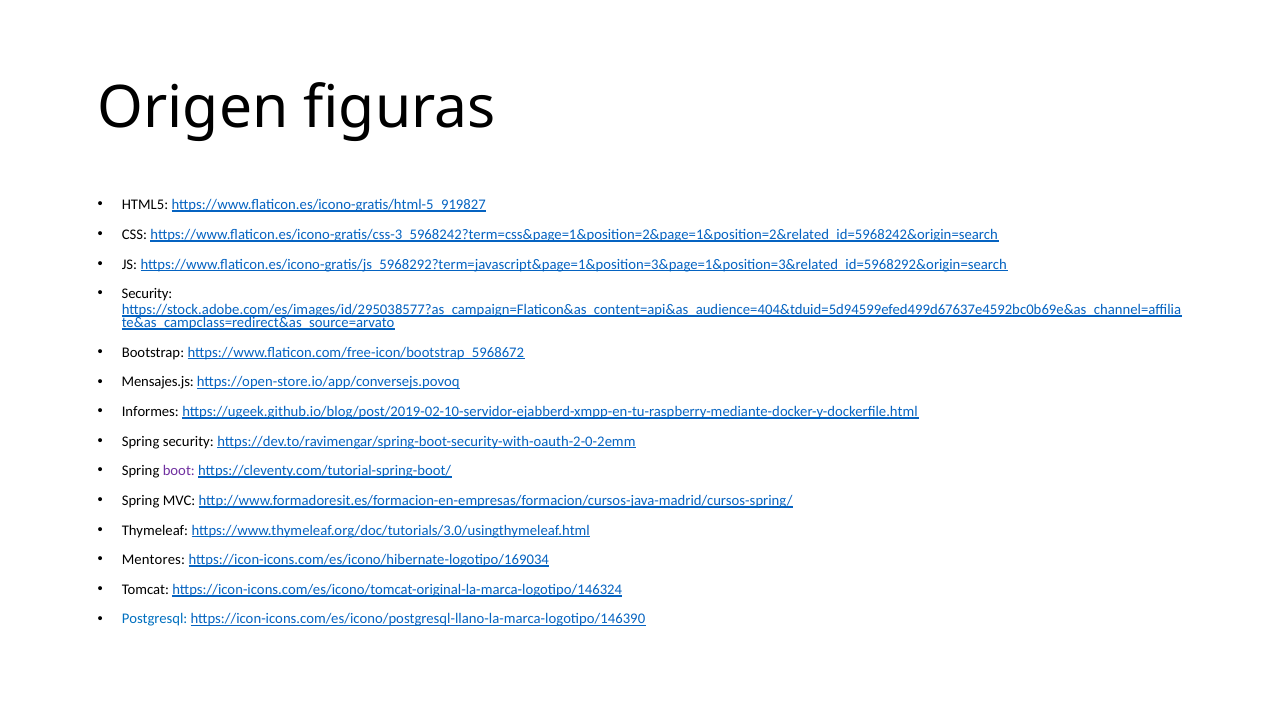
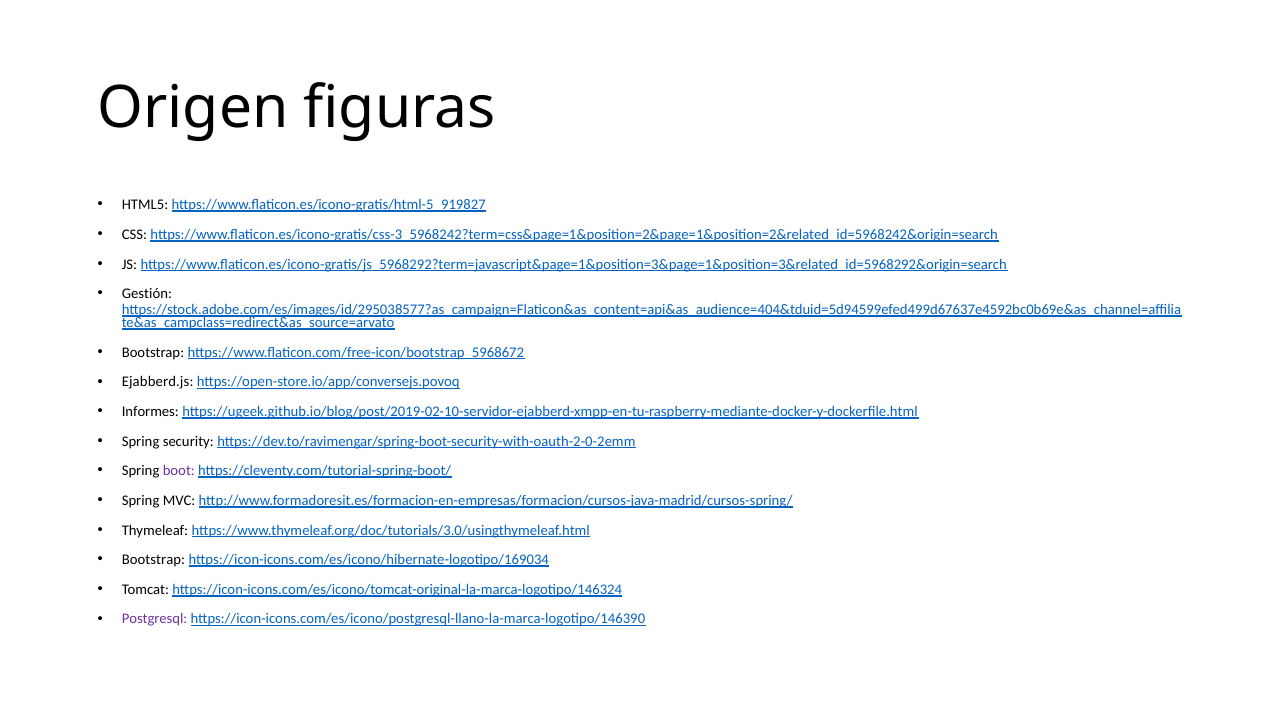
Security at (147, 294): Security -> Gestión
Mensajes.js: Mensajes.js -> Ejabberd.js
Mentores at (153, 560): Mentores -> Bootstrap
Postgresql colour: blue -> purple
